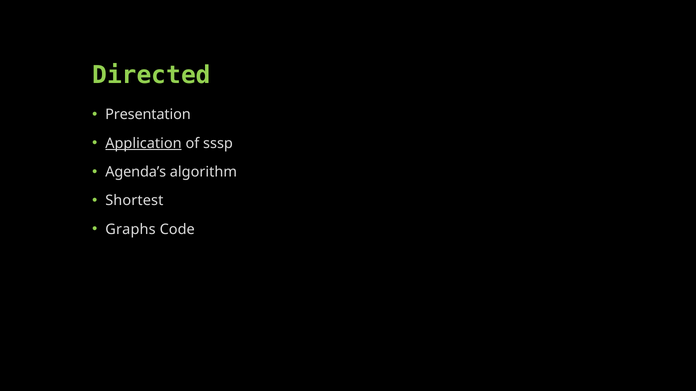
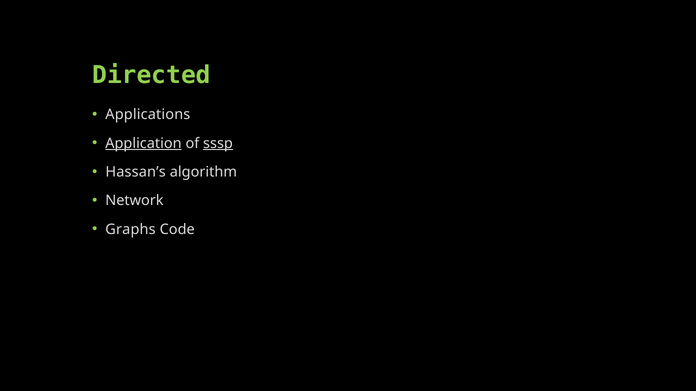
Presentation: Presentation -> Applications
sssp underline: none -> present
Agenda’s: Agenda’s -> Hassan’s
Shortest: Shortest -> Network
